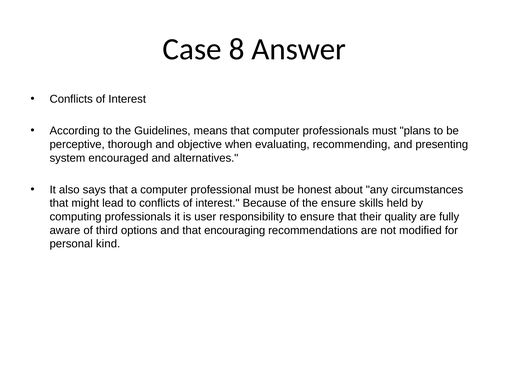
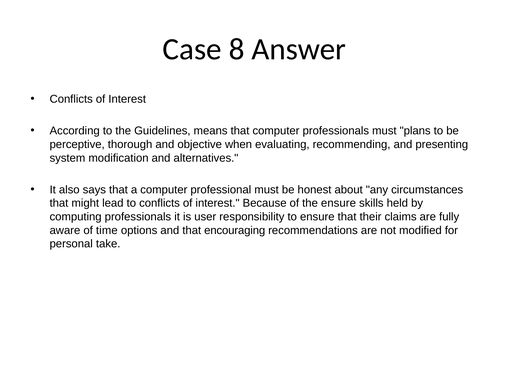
encouraged: encouraged -> modification
quality: quality -> claims
third: third -> time
kind: kind -> take
